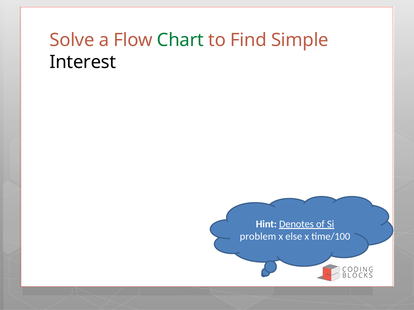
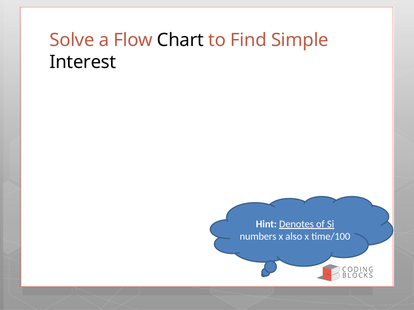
Chart colour: green -> black
problem: problem -> numbers
else: else -> also
